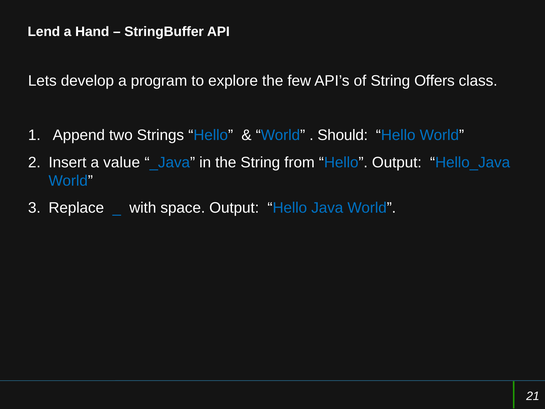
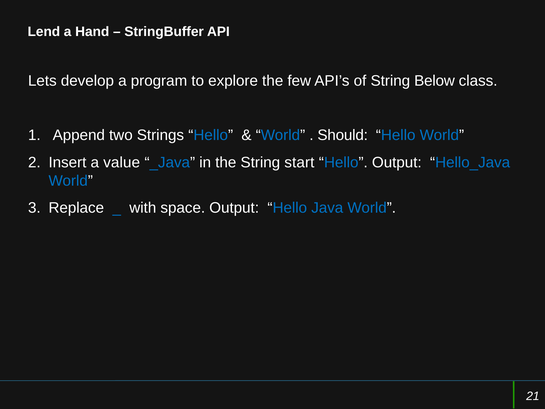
Offers: Offers -> Below
from: from -> start
